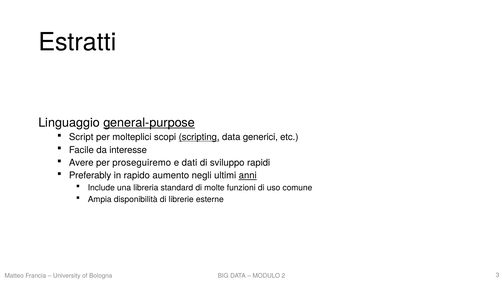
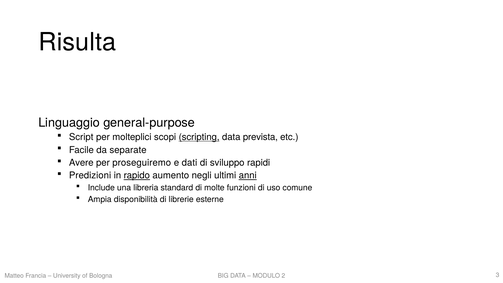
Estratti: Estratti -> Risulta
general-purpose underline: present -> none
generici: generici -> prevista
interesse: interesse -> separate
Preferably: Preferably -> Predizioni
rapido underline: none -> present
